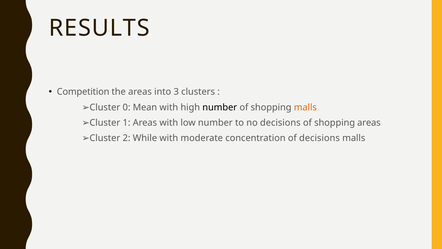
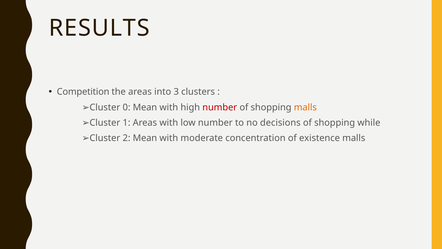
number at (220, 107) colour: black -> red
shopping areas: areas -> while
2 While: While -> Mean
of decisions: decisions -> existence
